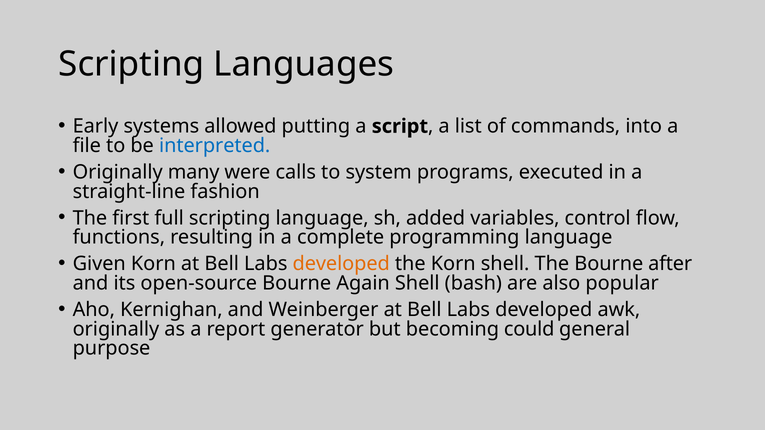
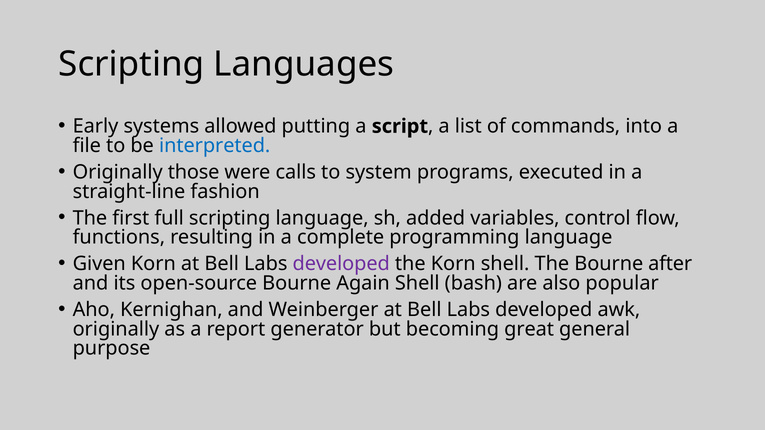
many: many -> those
developed at (341, 264) colour: orange -> purple
could: could -> great
